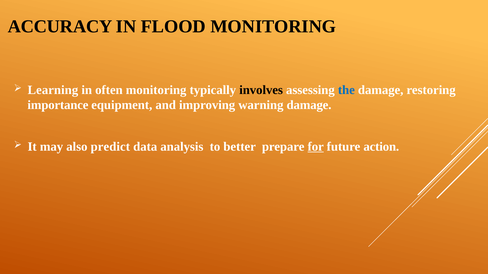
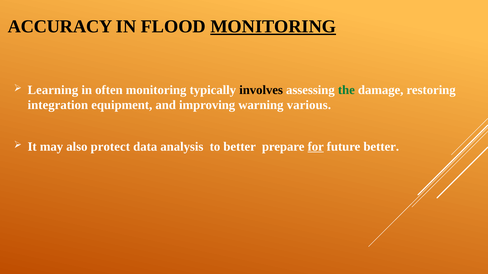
MONITORING at (273, 27) underline: none -> present
the colour: blue -> green
importance: importance -> integration
warning damage: damage -> various
predict: predict -> protect
future action: action -> better
